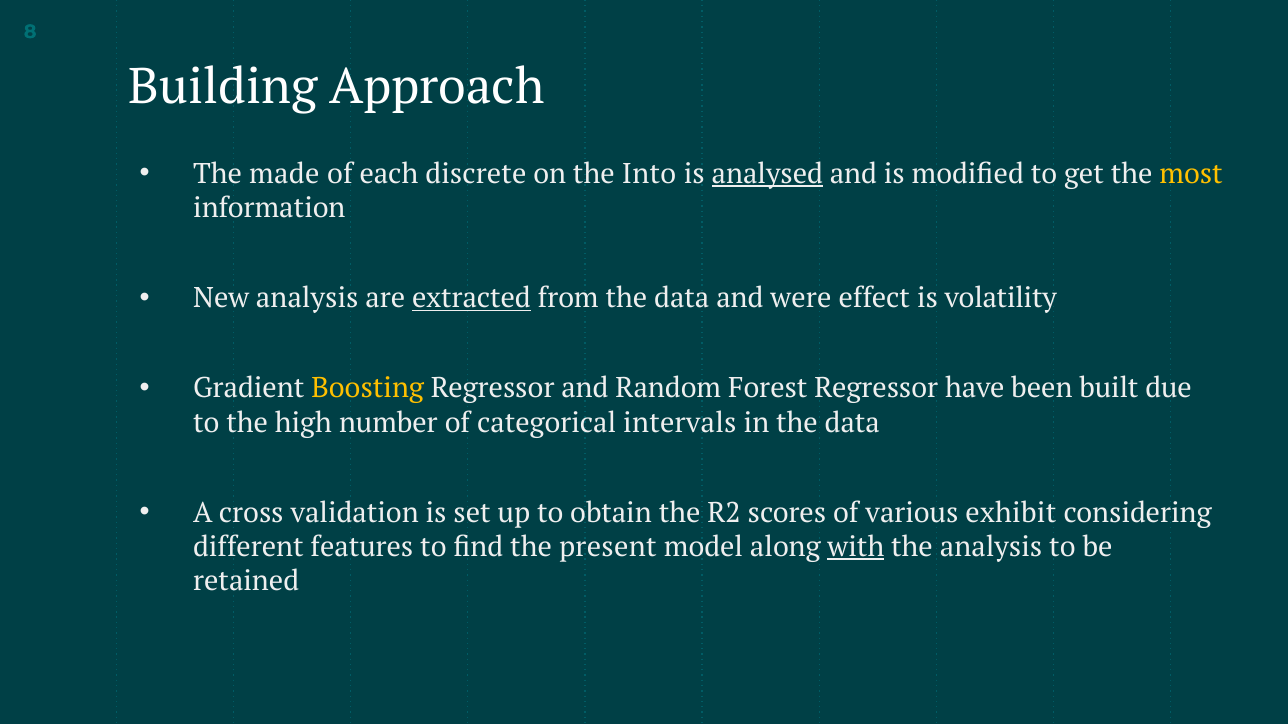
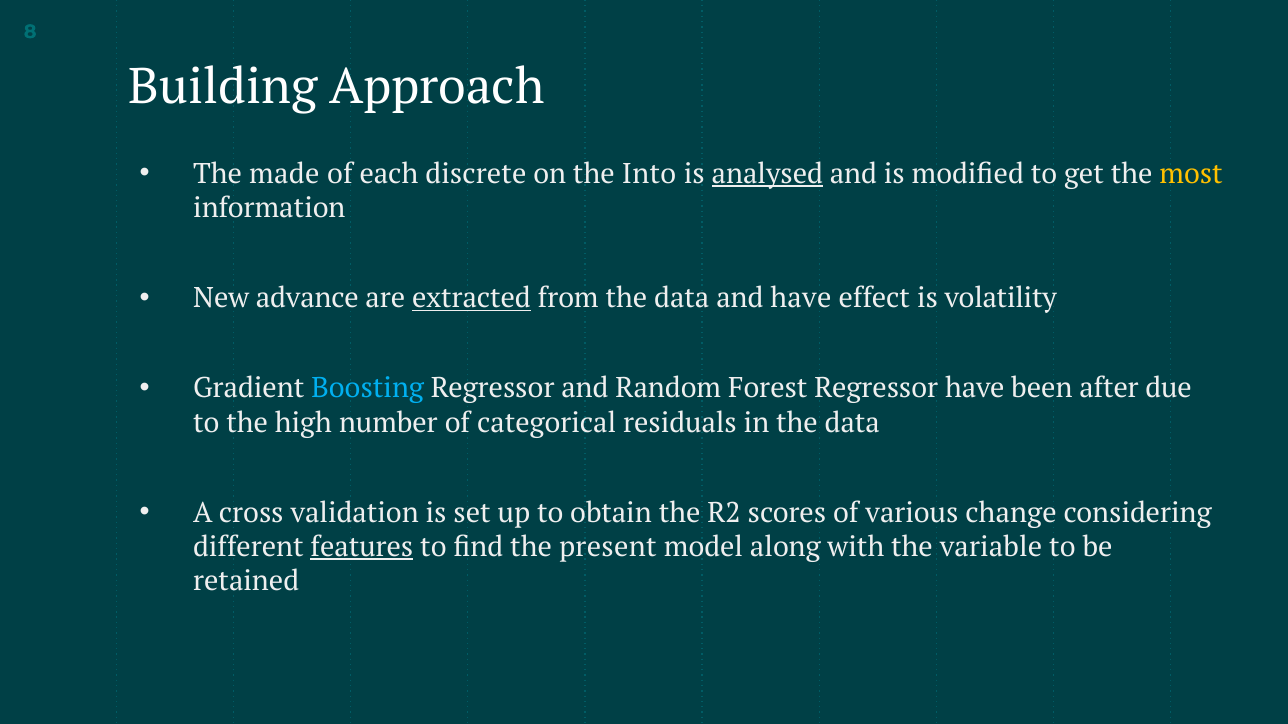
New analysis: analysis -> advance
and were: were -> have
Boosting colour: yellow -> light blue
built: built -> after
intervals: intervals -> residuals
exhibit: exhibit -> change
features underline: none -> present
with underline: present -> none
the analysis: analysis -> variable
